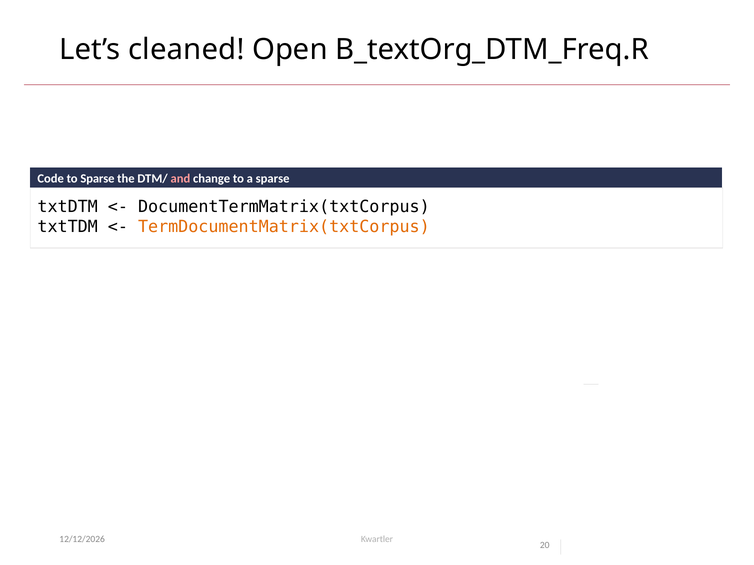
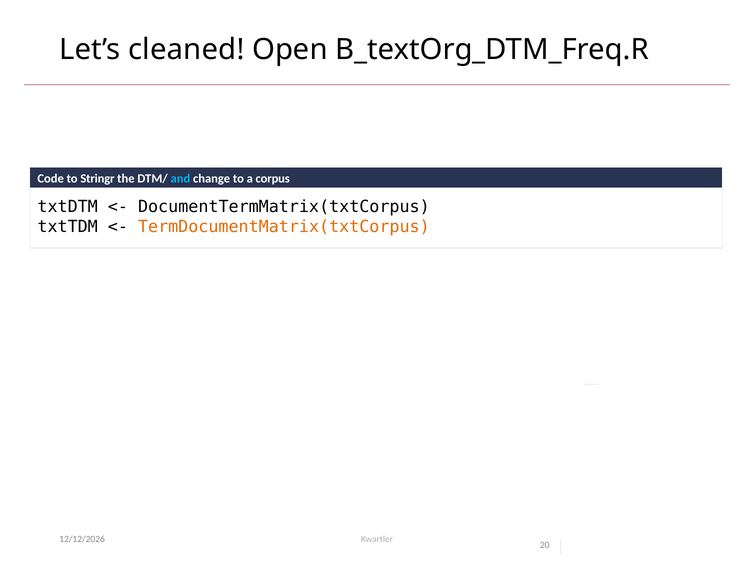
to Sparse: Sparse -> Stringr
and colour: pink -> light blue
a sparse: sparse -> corpus
